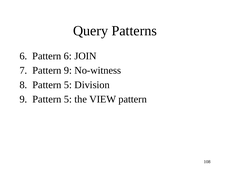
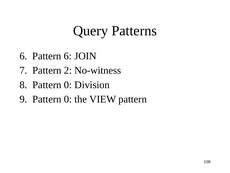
Pattern 9: 9 -> 2
8 Pattern 5: 5 -> 0
9 Pattern 5: 5 -> 0
